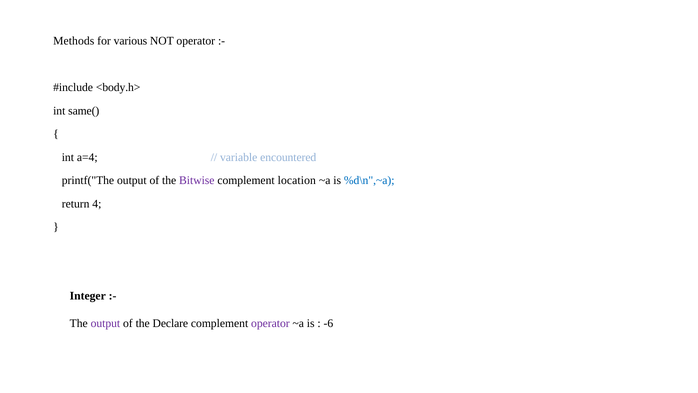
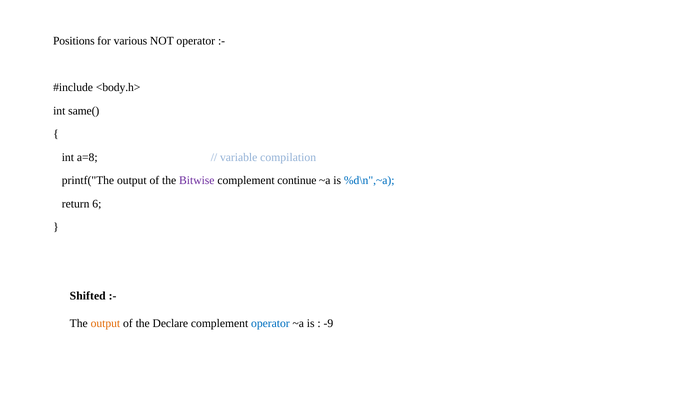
Methods: Methods -> Positions
a=4: a=4 -> a=8
encountered: encountered -> compilation
location: location -> continue
4: 4 -> 6
Integer: Integer -> Shifted
output at (105, 323) colour: purple -> orange
operator at (270, 323) colour: purple -> blue
-6: -6 -> -9
